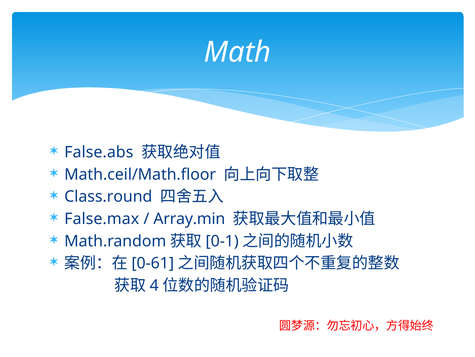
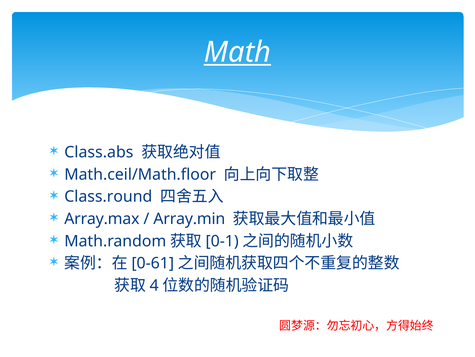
Math underline: none -> present
False.abs: False.abs -> Class.abs
False.max: False.max -> Array.max
